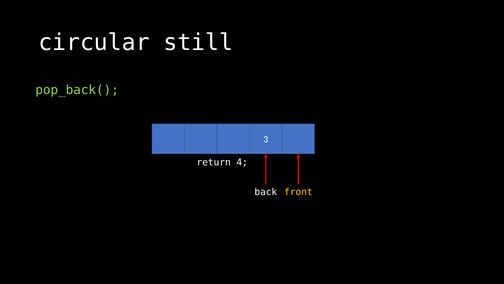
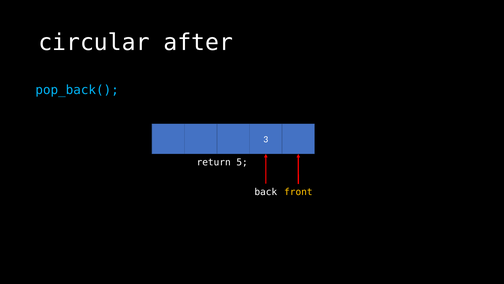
still: still -> after
pop_back( colour: light green -> light blue
4: 4 -> 5
